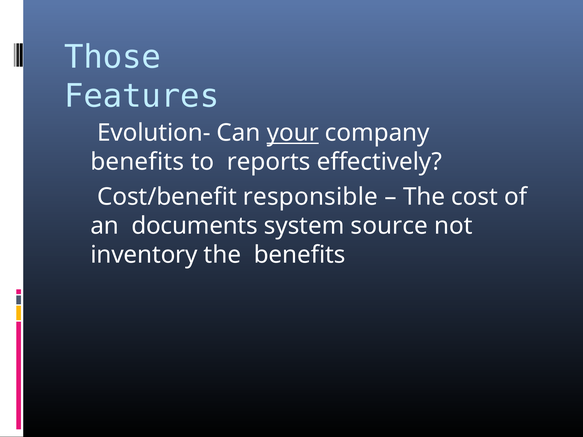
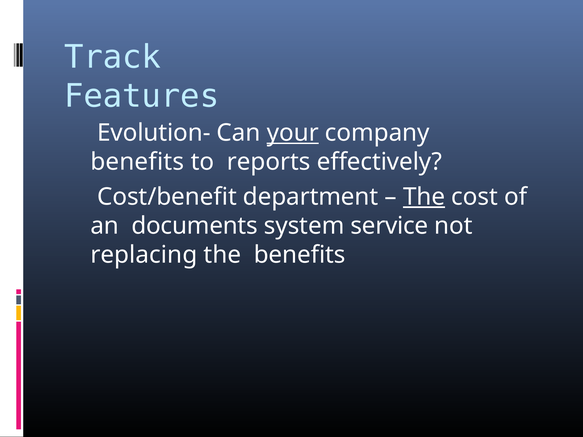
Those: Those -> Track
responsible: responsible -> department
The at (424, 197) underline: none -> present
source: source -> service
inventory: inventory -> replacing
